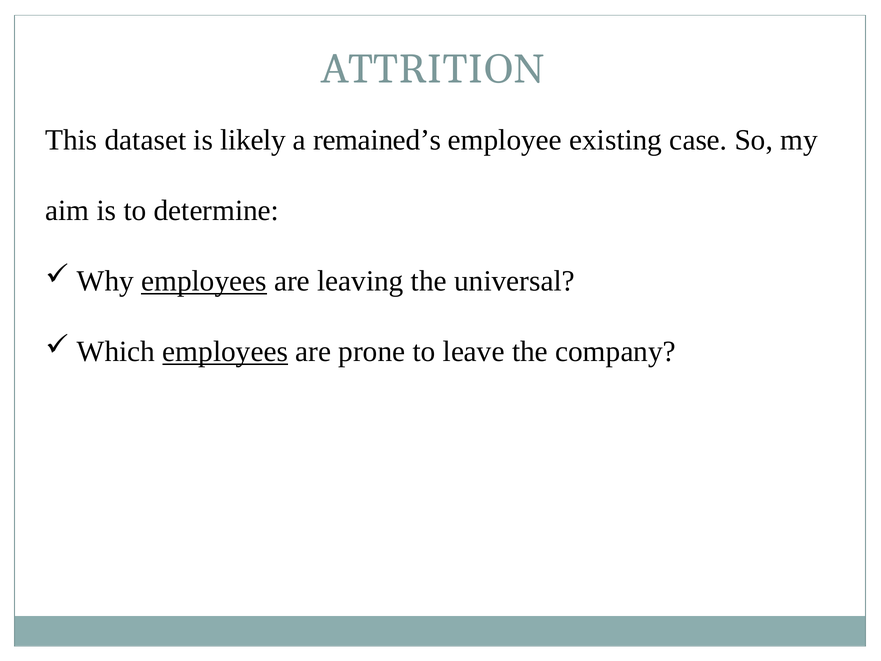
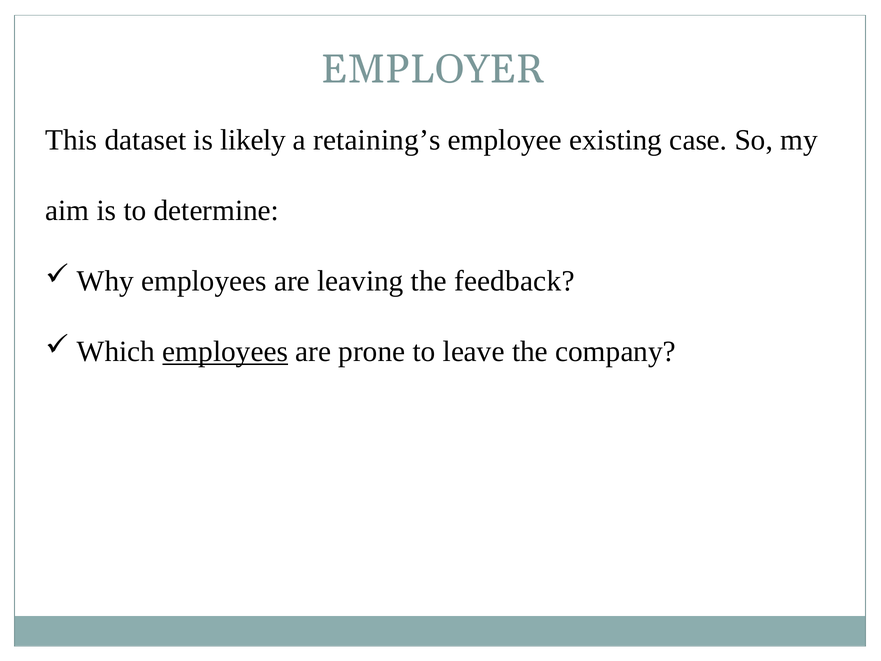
ATTRITION: ATTRITION -> EMPLOYER
remained’s: remained’s -> retaining’s
employees at (204, 281) underline: present -> none
universal: universal -> feedback
